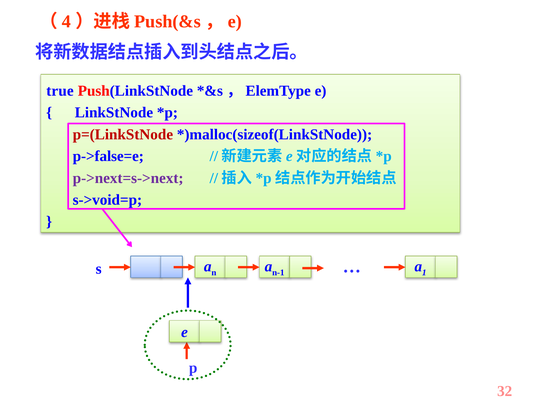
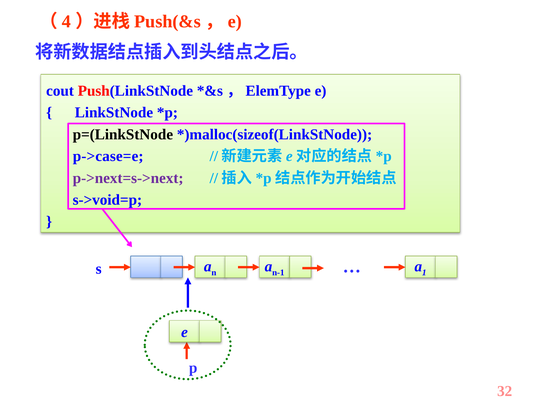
true: true -> cout
p=(LinkStNode colour: red -> black
p->false=e: p->false=e -> p->case=e
